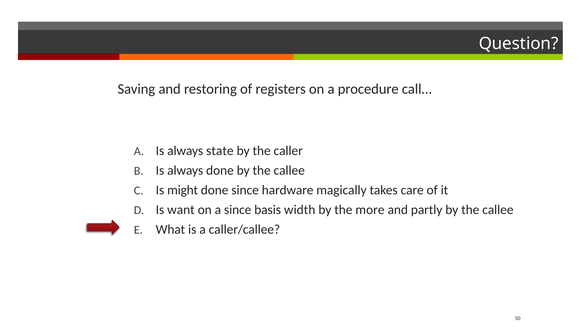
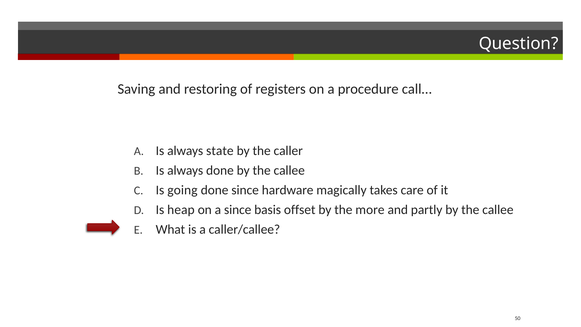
might: might -> going
want: want -> heap
width: width -> offset
